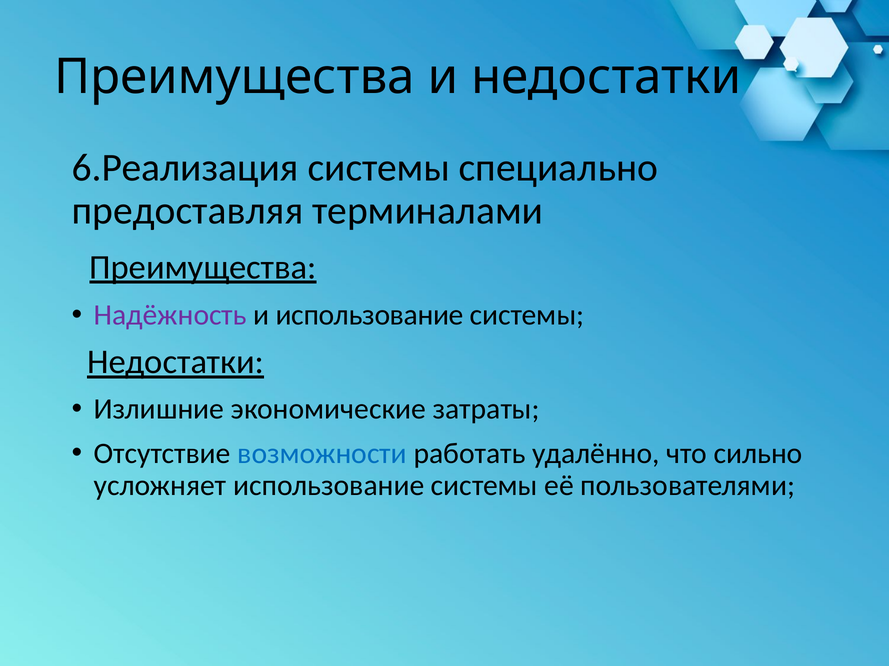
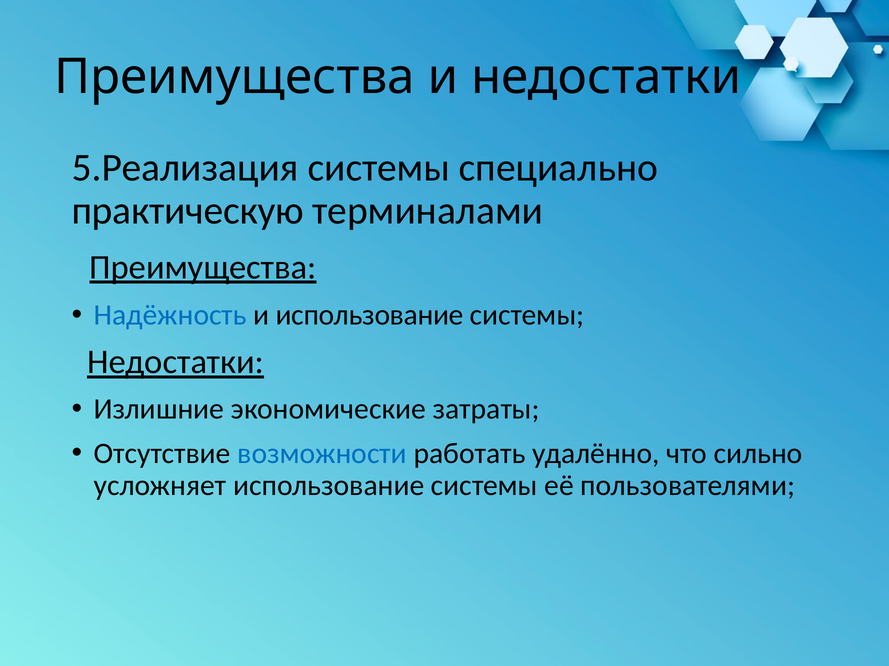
6.Реализация: 6.Реализация -> 5.Реализация
предоставляя: предоставляя -> практическую
Надёжность colour: purple -> blue
